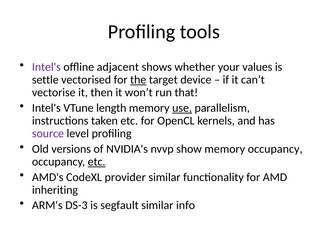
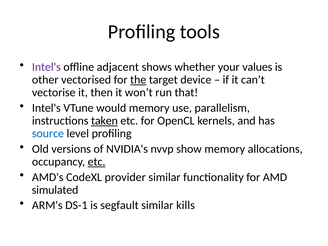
settle: settle -> other
length: length -> would
use underline: present -> none
taken underline: none -> present
source colour: purple -> blue
memory occupancy: occupancy -> allocations
inheriting: inheriting -> simulated
DS-3: DS-3 -> DS-1
info: info -> kills
